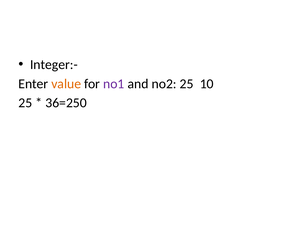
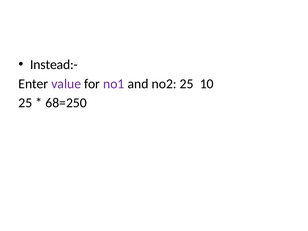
Integer:-: Integer:- -> Instead:-
value colour: orange -> purple
36=250: 36=250 -> 68=250
